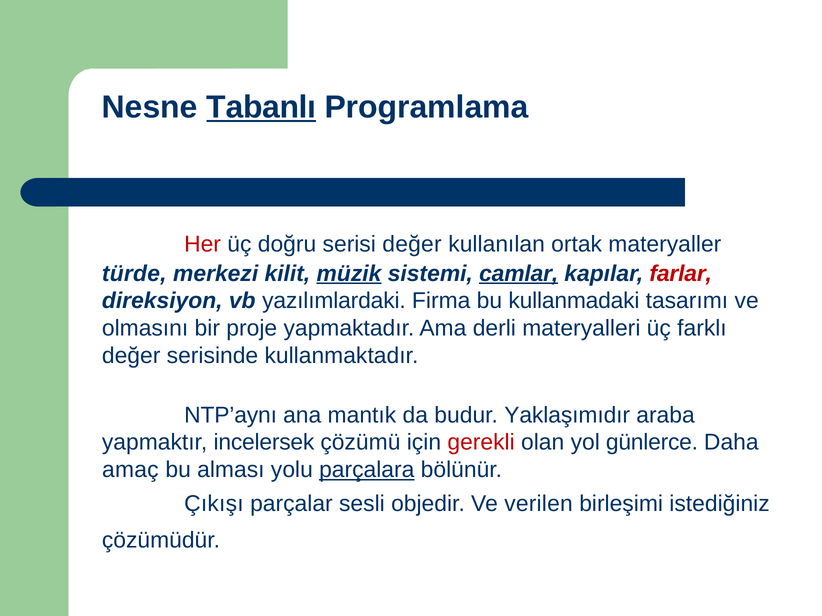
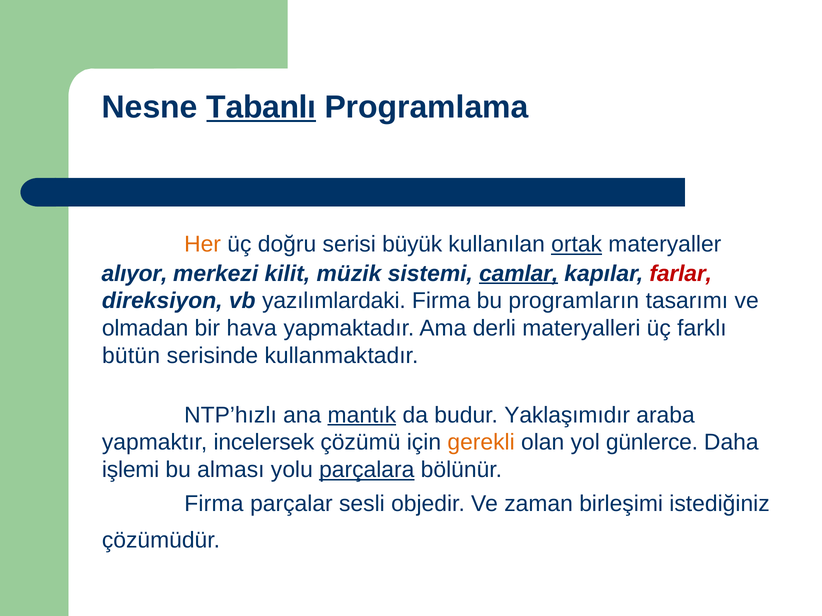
Her colour: red -> orange
serisi değer: değer -> büyük
ortak underline: none -> present
türde: türde -> alıyor
müzik underline: present -> none
kullanmadaki: kullanmadaki -> programların
olmasını: olmasını -> olmadan
proje: proje -> hava
değer at (131, 356): değer -> bütün
NTP’aynı: NTP’aynı -> NTP’hızlı
mantık underline: none -> present
gerekli colour: red -> orange
amaç: amaç -> işlemi
Çıkışı at (214, 504): Çıkışı -> Firma
verilen: verilen -> zaman
